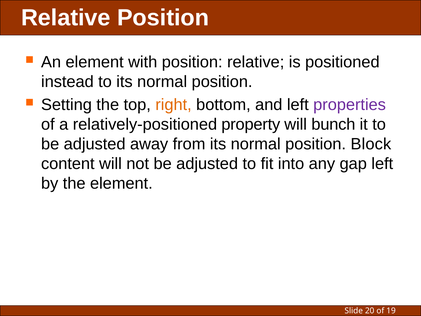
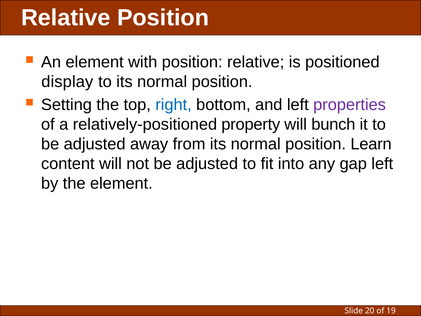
instead: instead -> display
right colour: orange -> blue
Block: Block -> Learn
